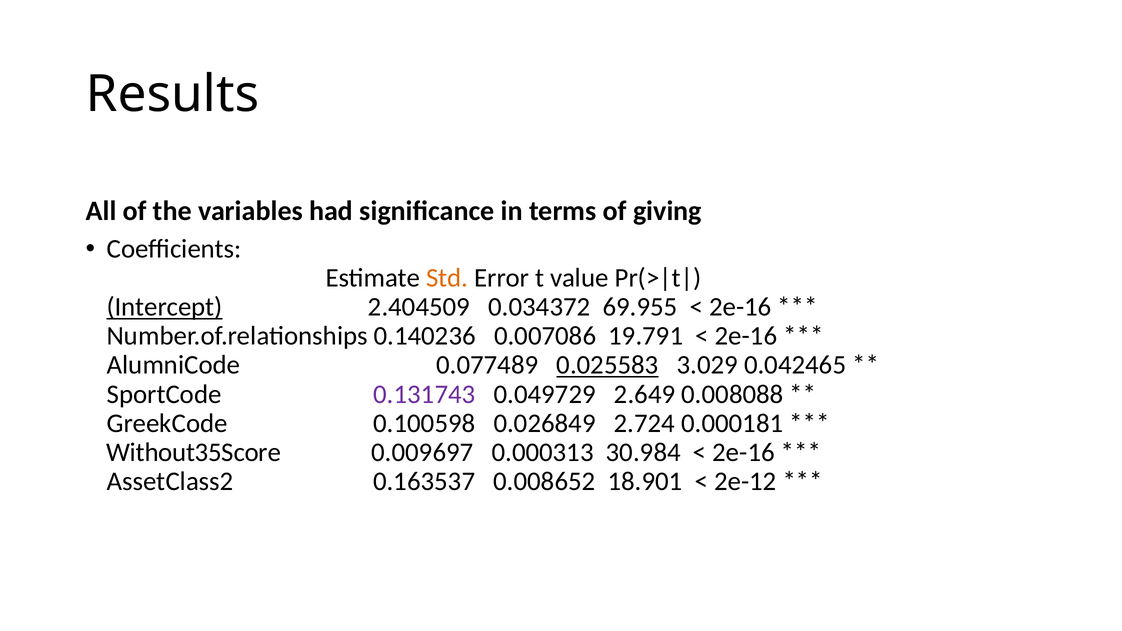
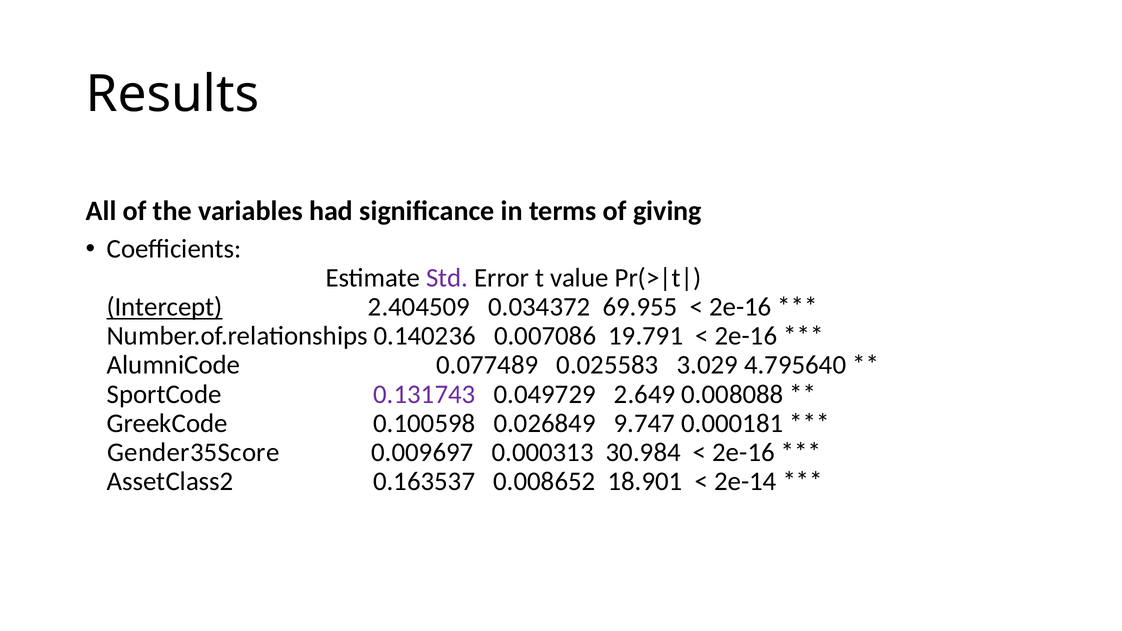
Std colour: orange -> purple
0.025583 underline: present -> none
0.042465: 0.042465 -> 4.795640
2.724: 2.724 -> 9.747
Without35Score: Without35Score -> Gender35Score
2e-12: 2e-12 -> 2e-14
